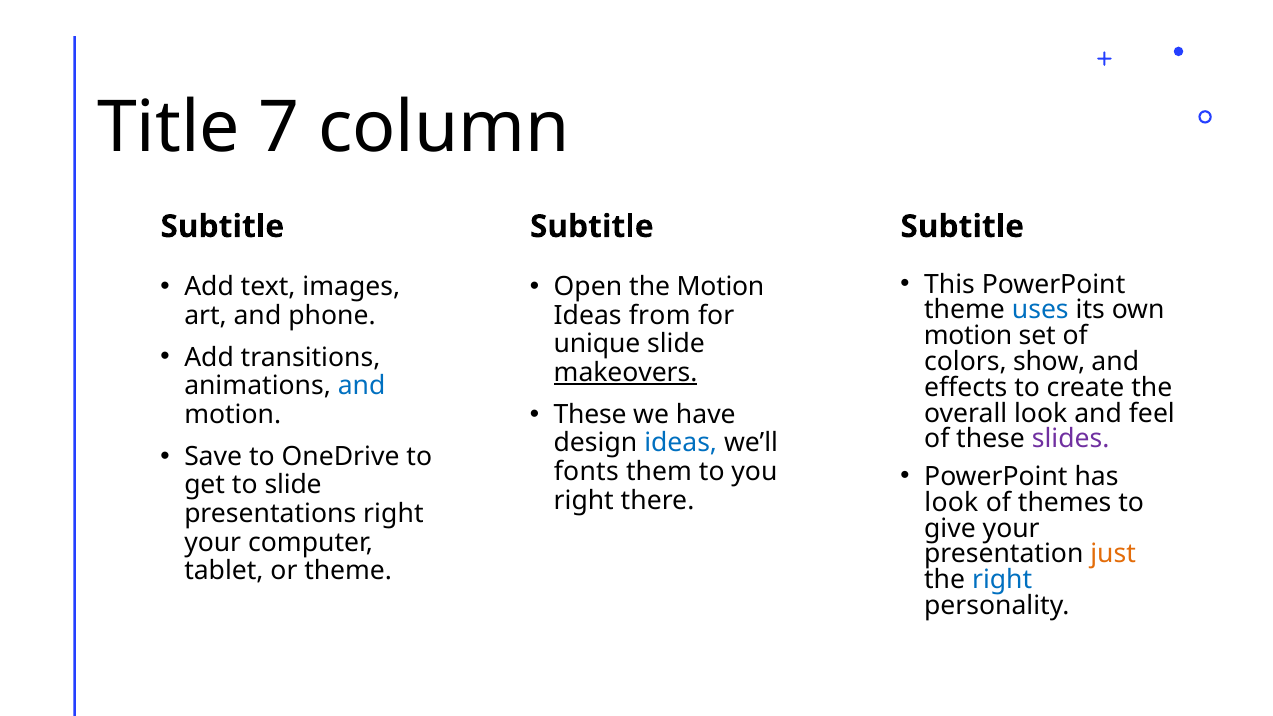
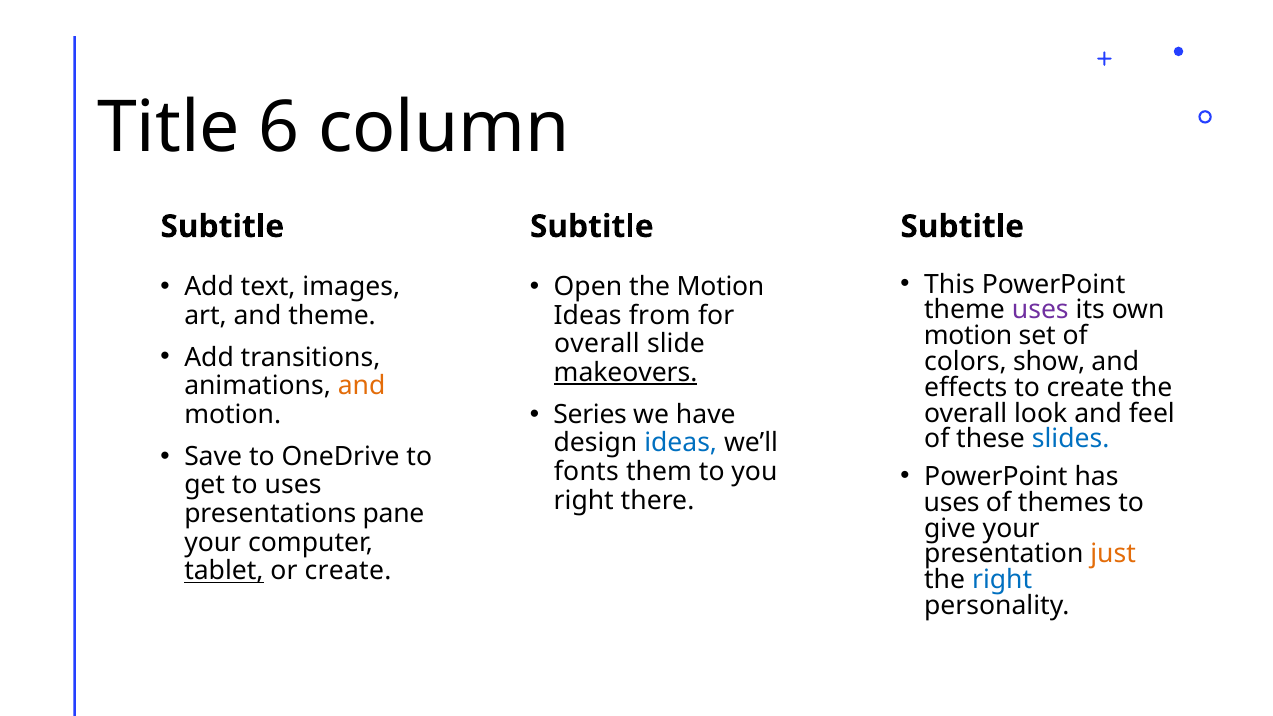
7: 7 -> 6
uses at (1040, 310) colour: blue -> purple
and phone: phone -> theme
unique at (597, 344): unique -> overall
and at (362, 386) colour: blue -> orange
These at (590, 415): These -> Series
slides colour: purple -> blue
to slide: slide -> uses
look at (951, 503): look -> uses
presentations right: right -> pane
tablet underline: none -> present
or theme: theme -> create
